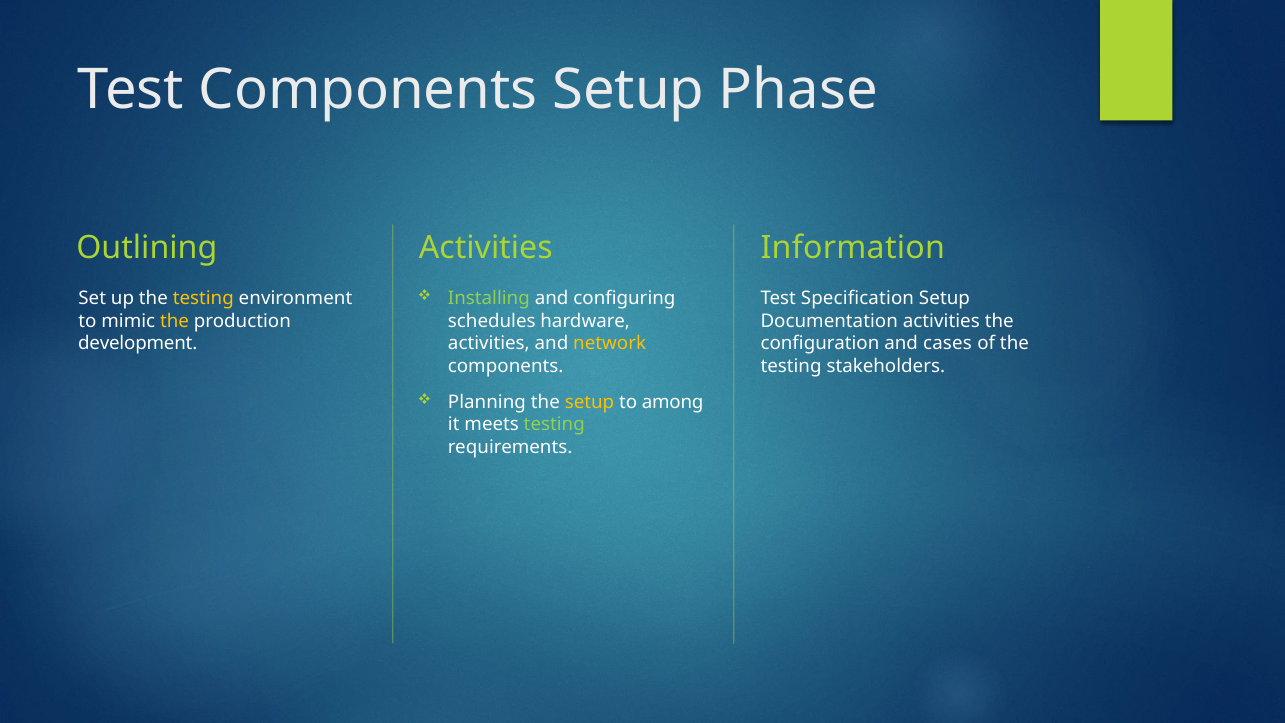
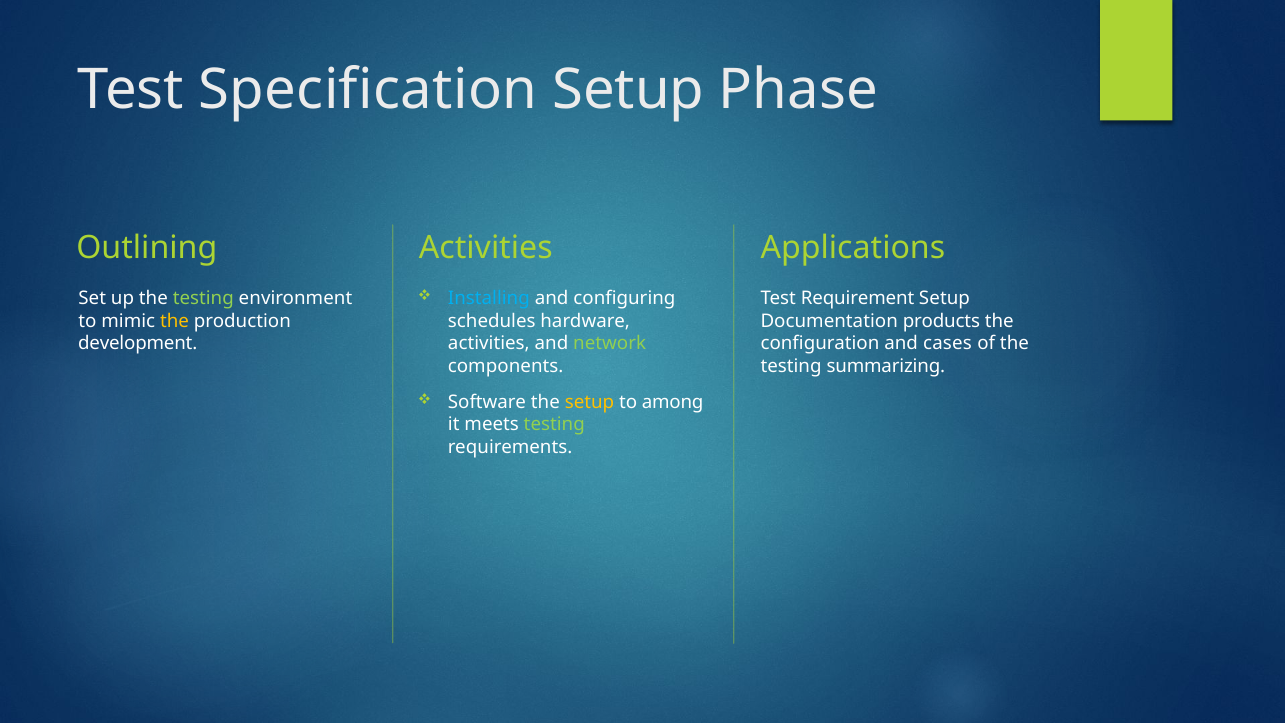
Test Components: Components -> Specification
Information: Information -> Applications
Installing colour: light green -> light blue
testing at (203, 298) colour: yellow -> light green
Specification: Specification -> Requirement
Documentation activities: activities -> products
network colour: yellow -> light green
stakeholders: stakeholders -> summarizing
Planning: Planning -> Software
